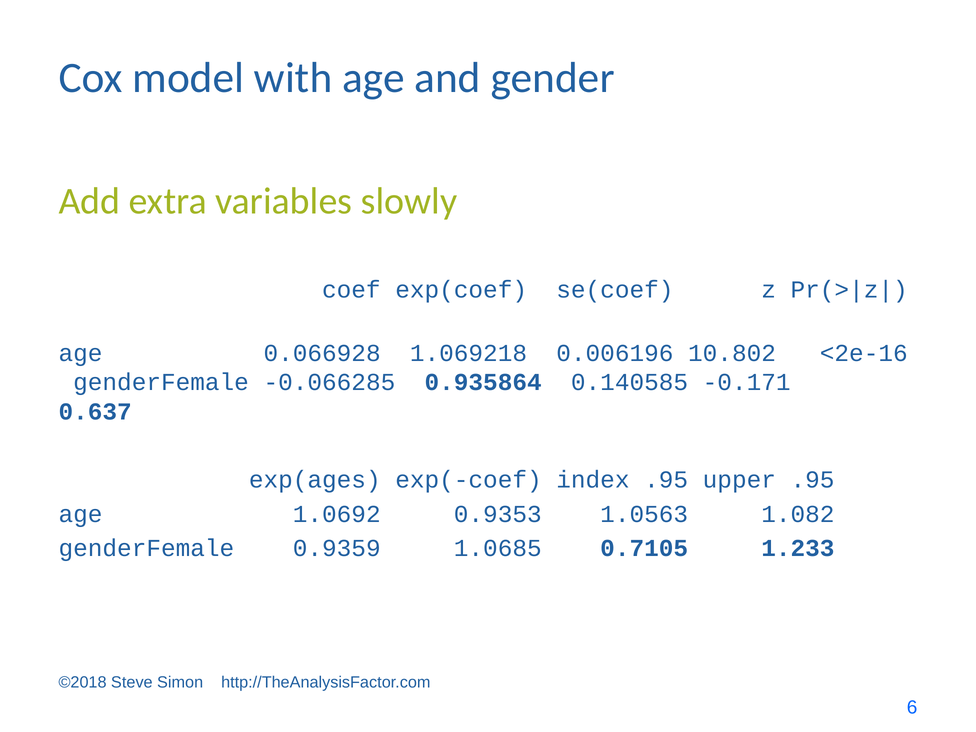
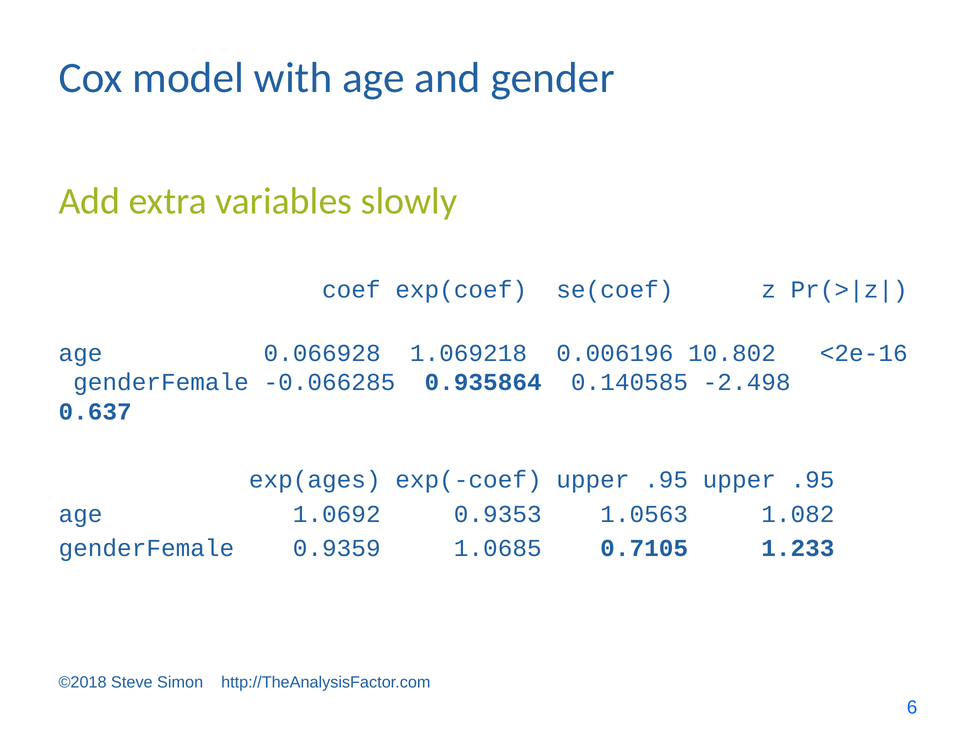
-0.171: -0.171 -> -2.498
exp(-coef index: index -> upper
